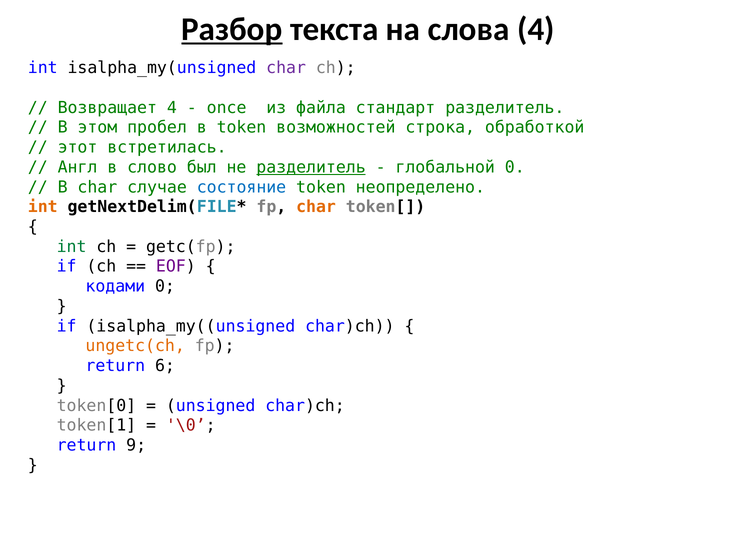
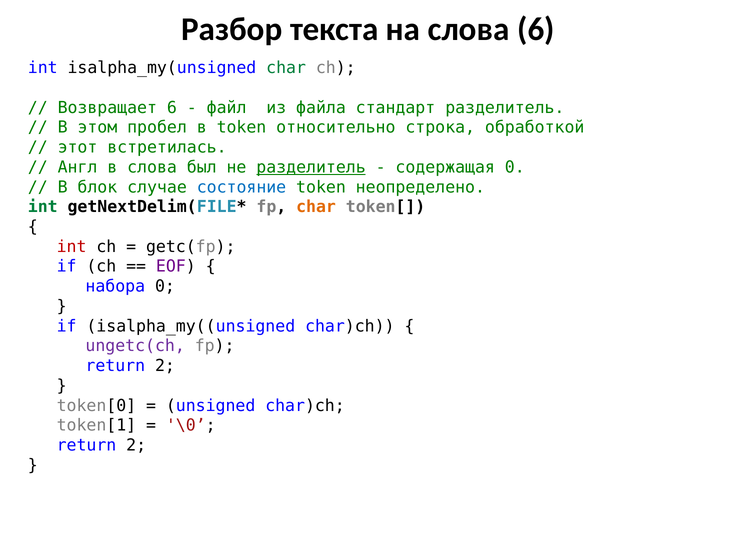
Разбор underline: present -> none
слова 4: 4 -> 6
char at (286, 68) colour: purple -> green
Возвращает 4: 4 -> 6
once: once -> файл
возможностей: возможностей -> относительно
в слово: слово -> слова
глобальной: глобальной -> содержащая
В char: char -> блок
int at (43, 207) colour: orange -> green
int at (72, 247) colour: green -> red
кодами: кодами -> набора
ungetc(ch colour: orange -> purple
6 at (165, 366): 6 -> 2
9 at (136, 445): 9 -> 2
